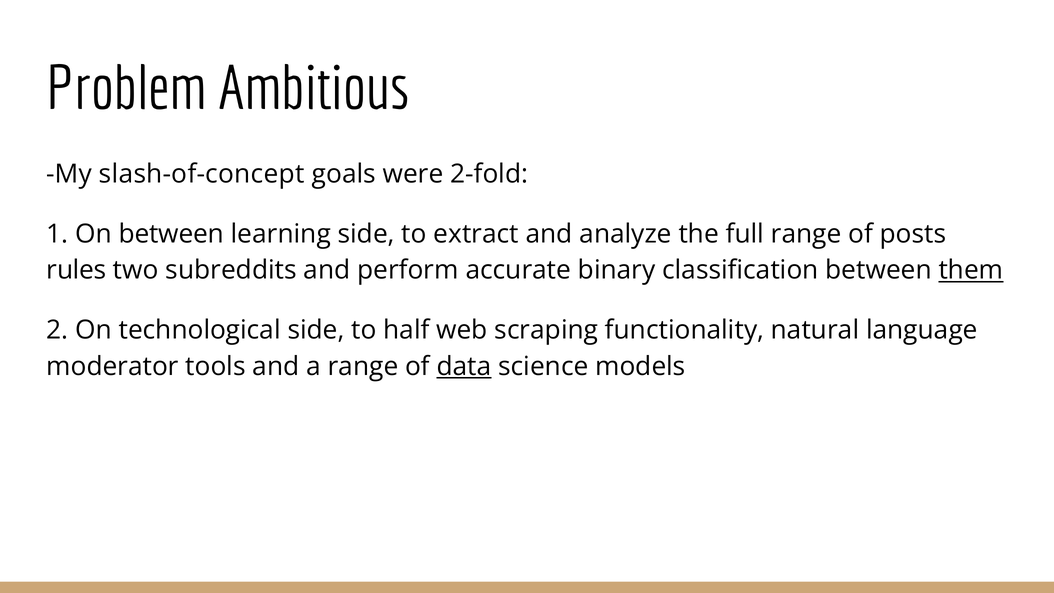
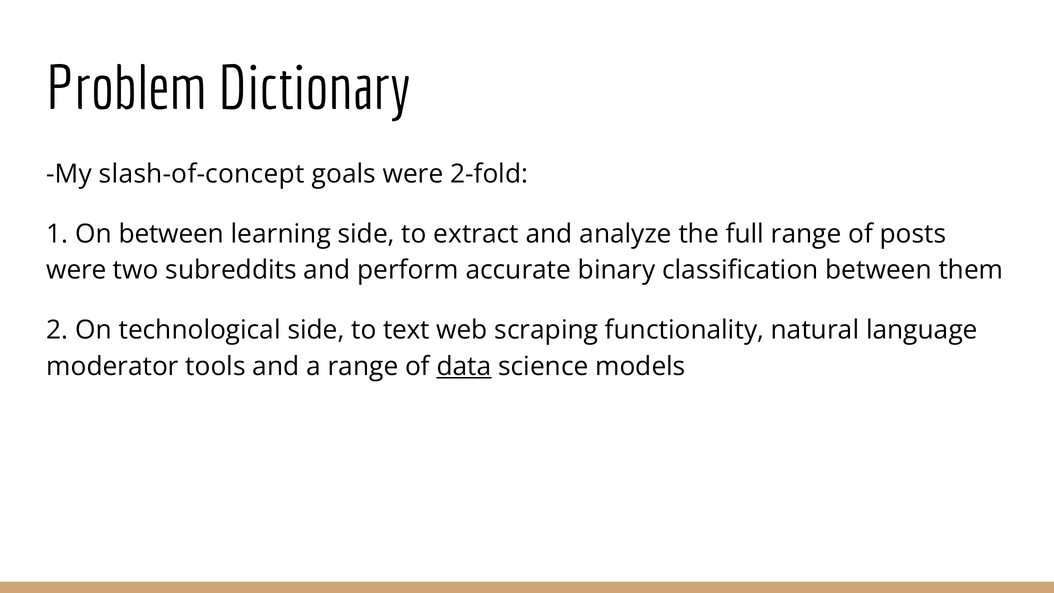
Ambitious: Ambitious -> Dictionary
rules at (76, 270): rules -> were
them underline: present -> none
half: half -> text
